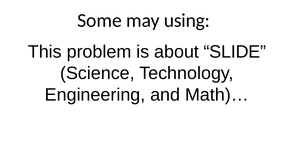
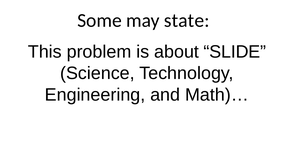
using: using -> state
